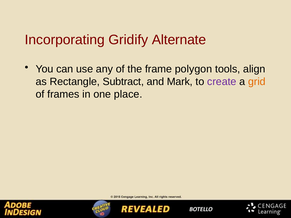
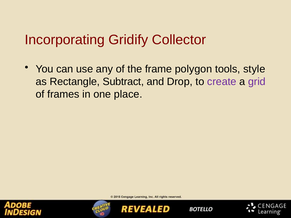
Alternate: Alternate -> Collector
align: align -> style
Mark: Mark -> Drop
grid colour: orange -> purple
